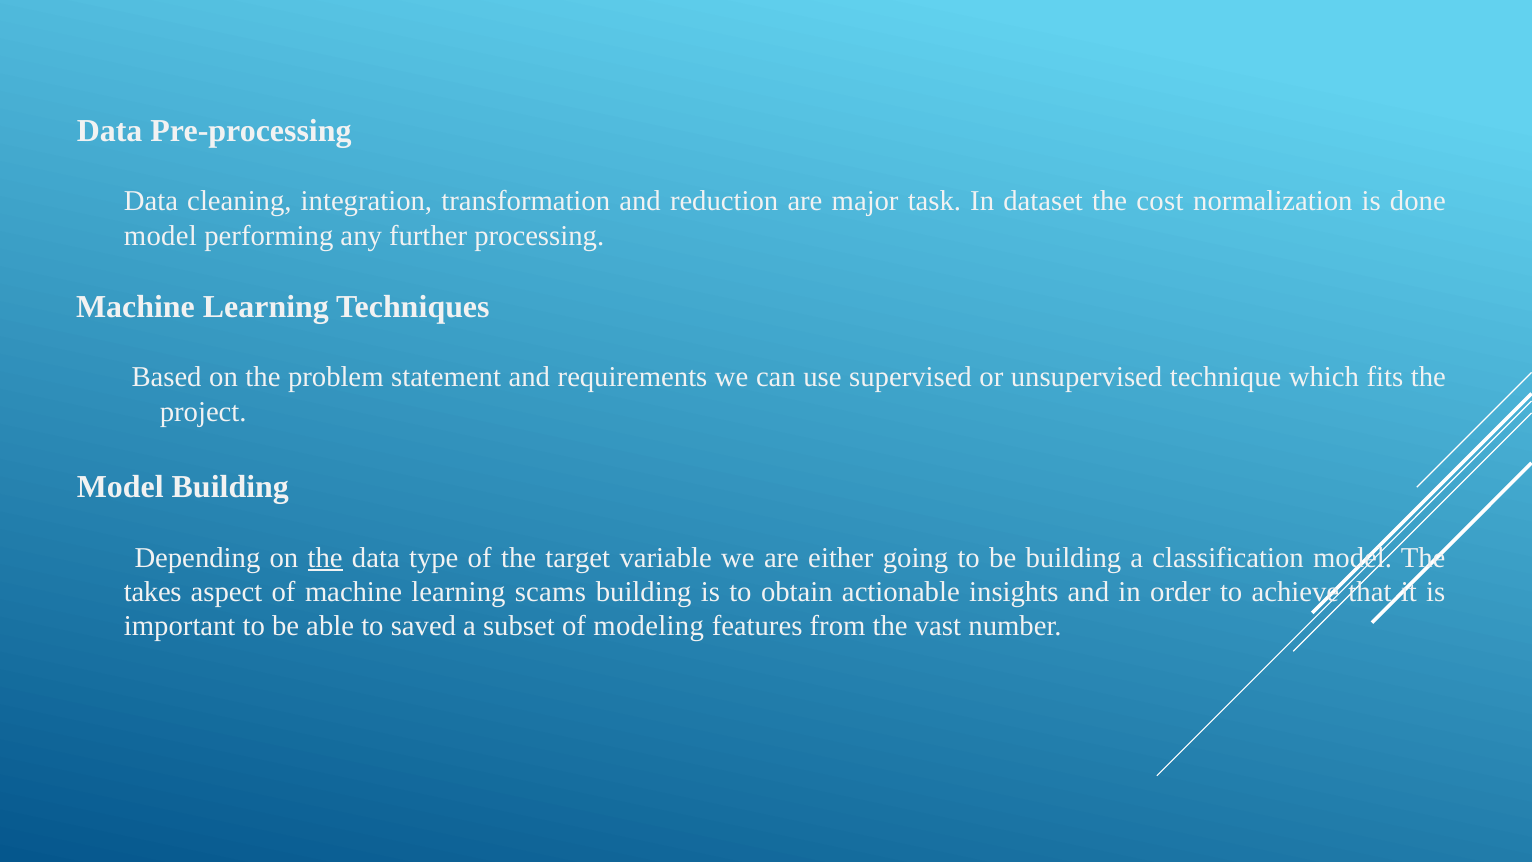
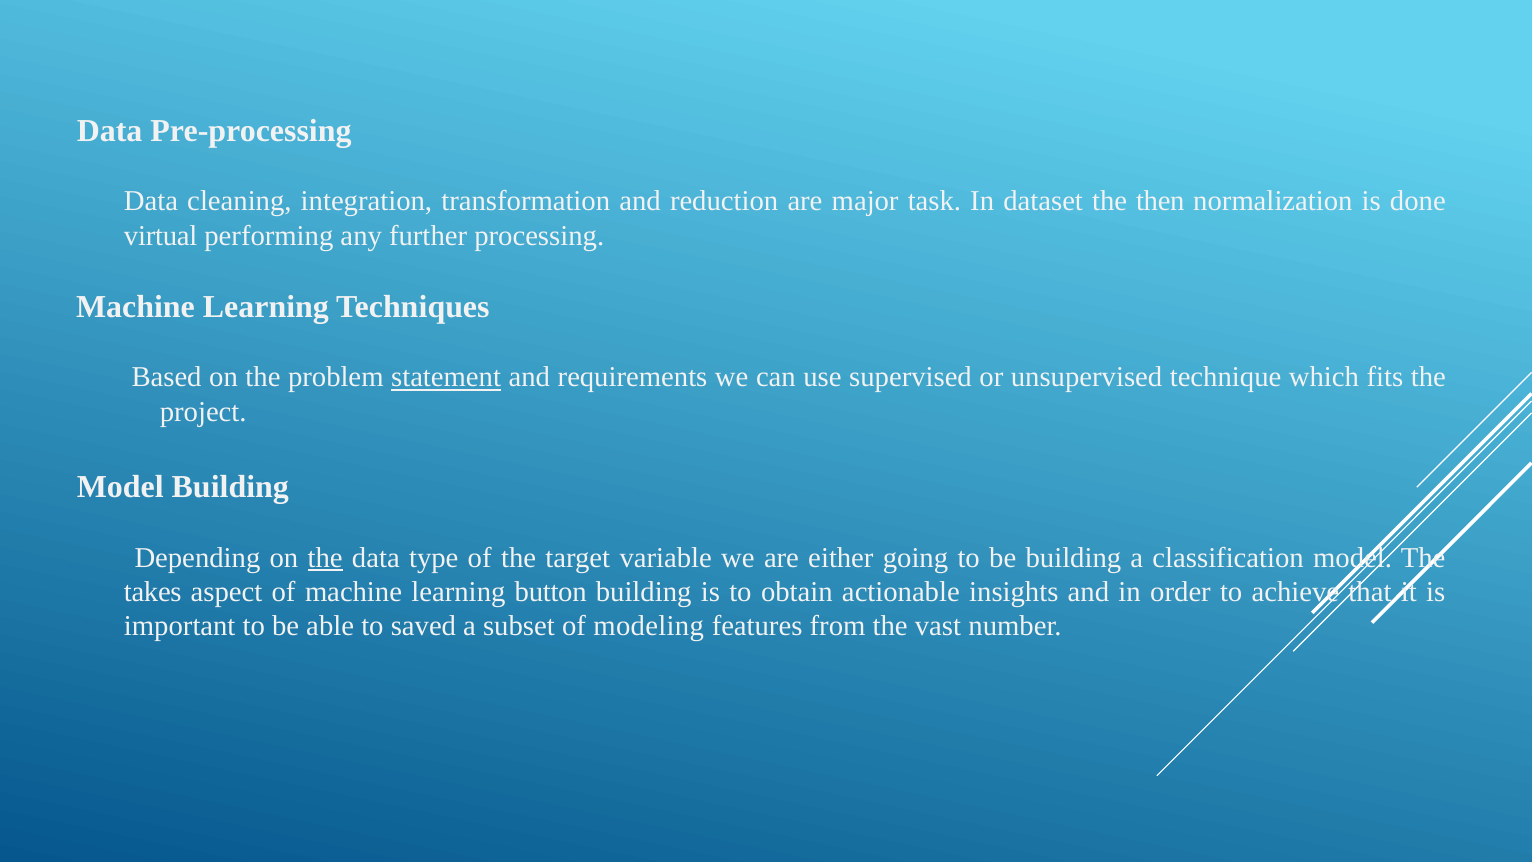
cost: cost -> then
model at (160, 236): model -> virtual
statement underline: none -> present
scams: scams -> button
